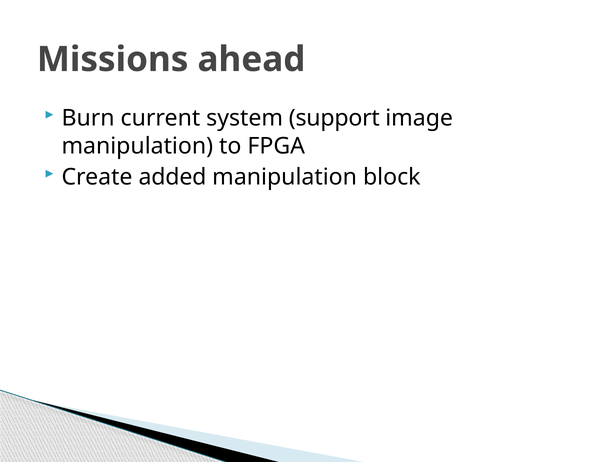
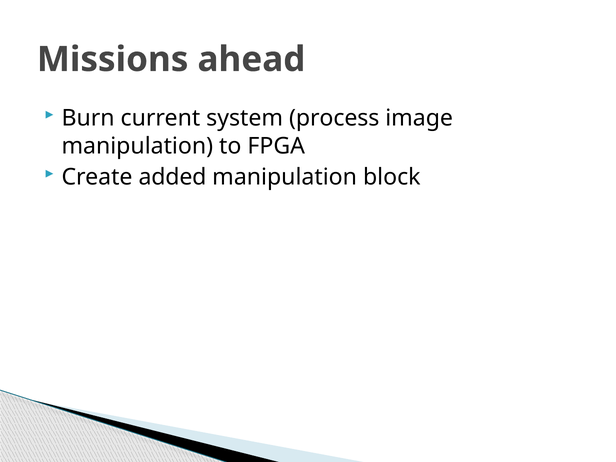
support: support -> process
